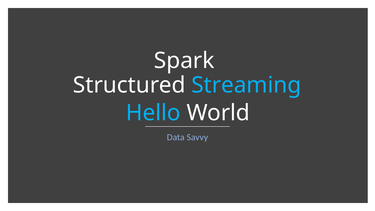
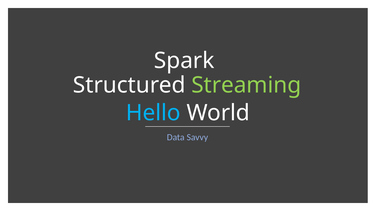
Streaming colour: light blue -> light green
